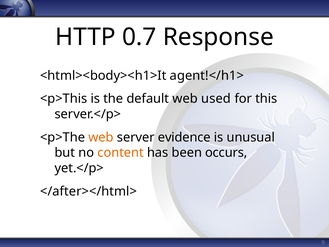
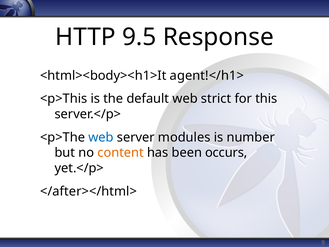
0.7: 0.7 -> 9.5
used: used -> strict
web at (101, 137) colour: orange -> blue
evidence: evidence -> modules
unusual: unusual -> number
